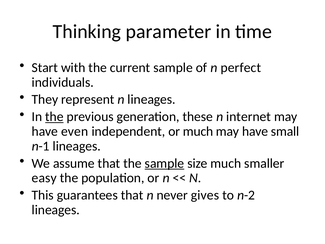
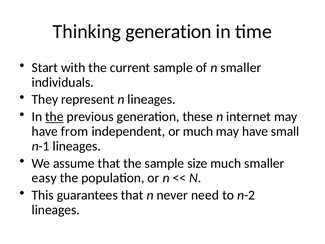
Thinking parameter: parameter -> generation
n perfect: perfect -> smaller
even: even -> from
sample at (164, 163) underline: present -> none
gives: gives -> need
